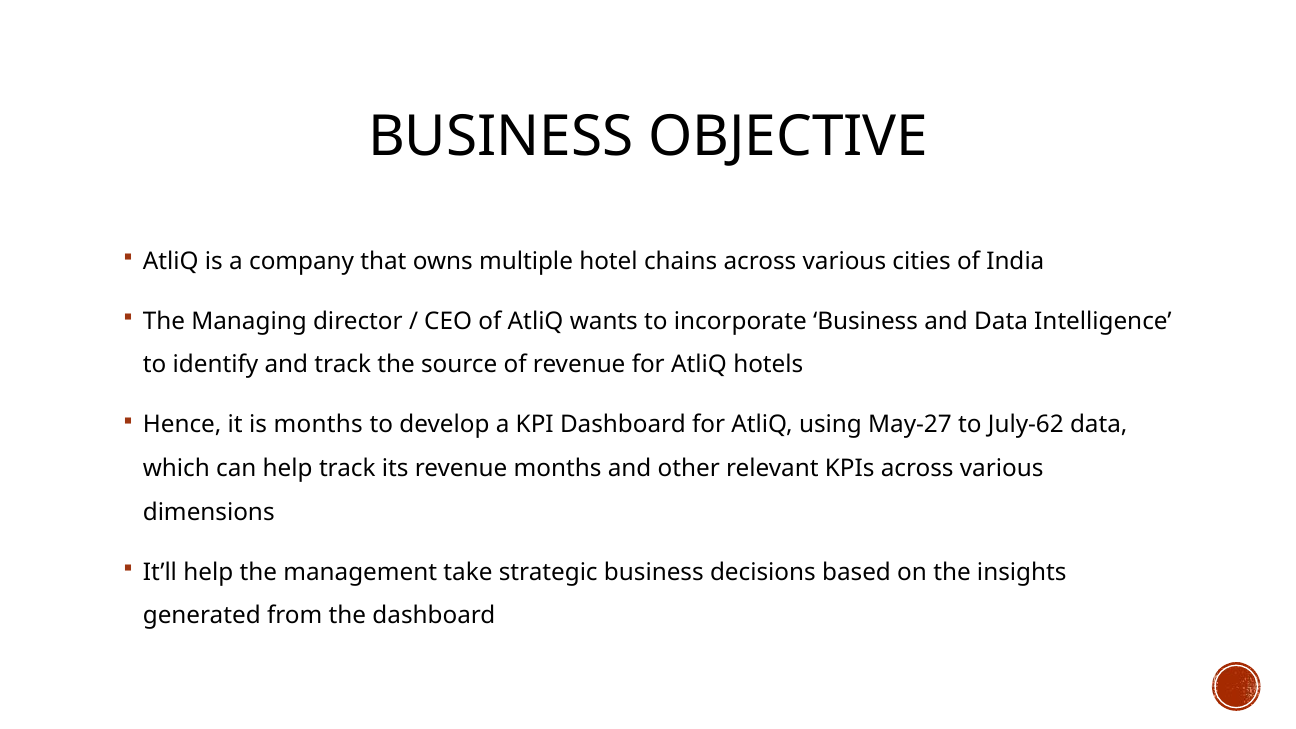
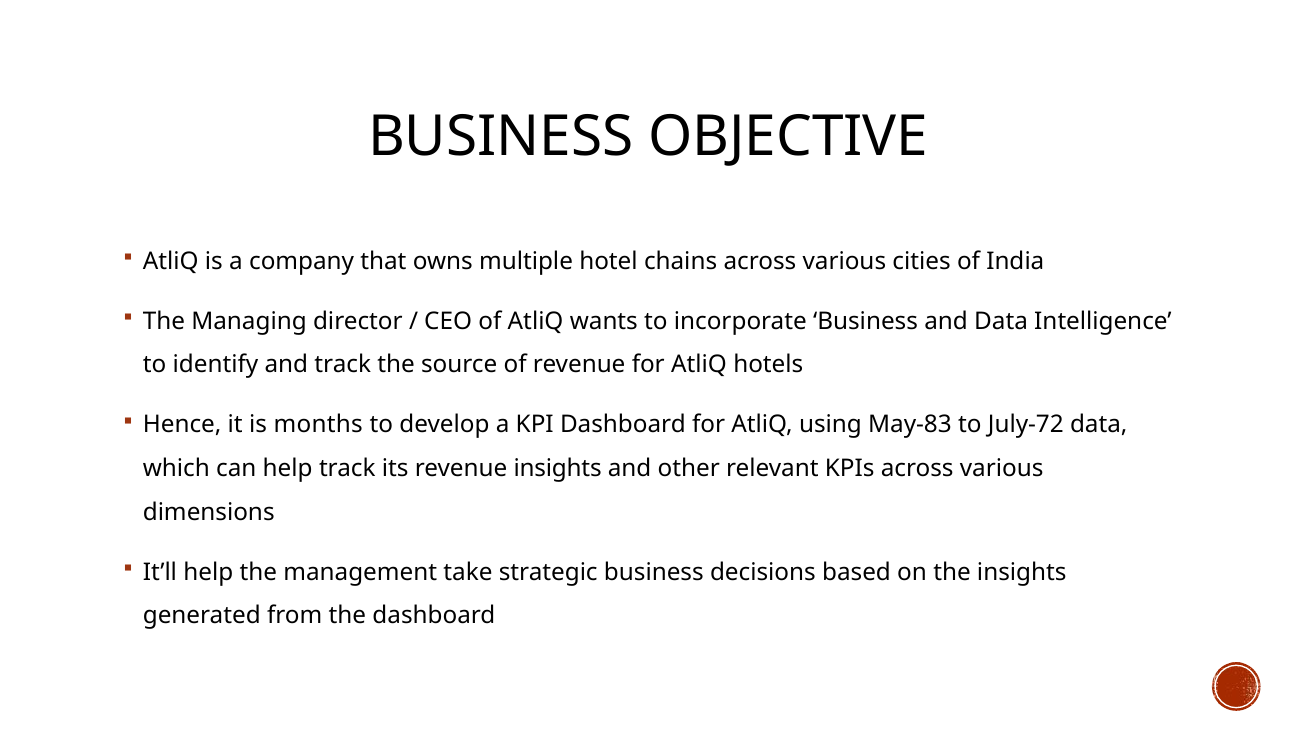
May-27: May-27 -> May-83
July-62: July-62 -> July-72
revenue months: months -> insights
